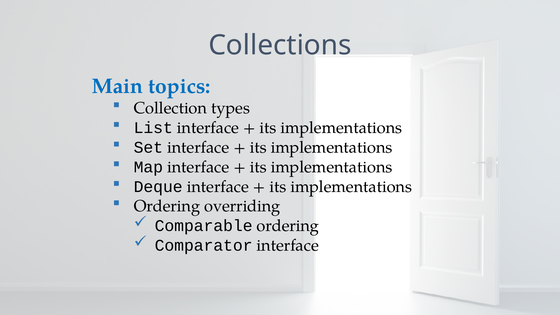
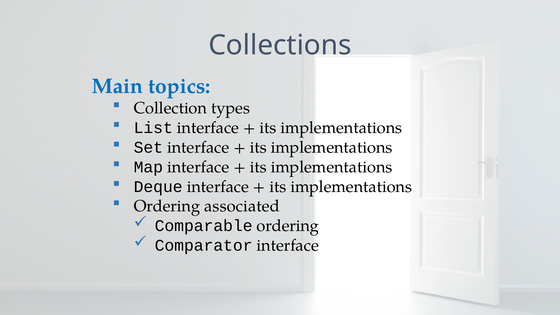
overriding: overriding -> associated
